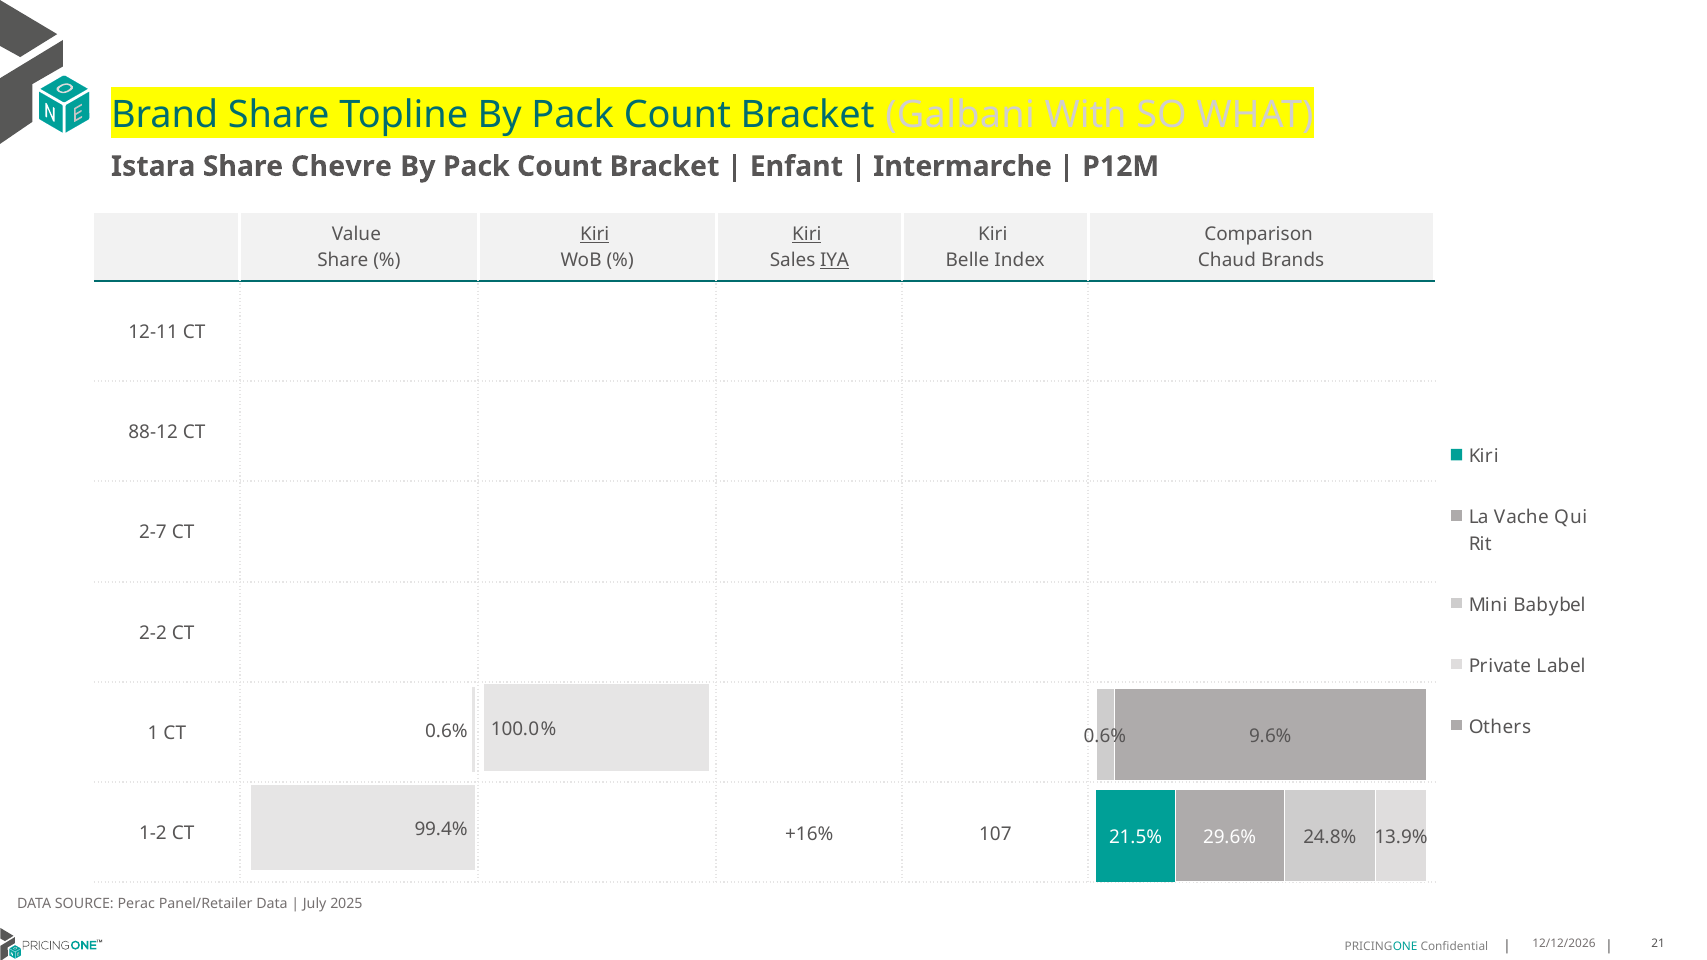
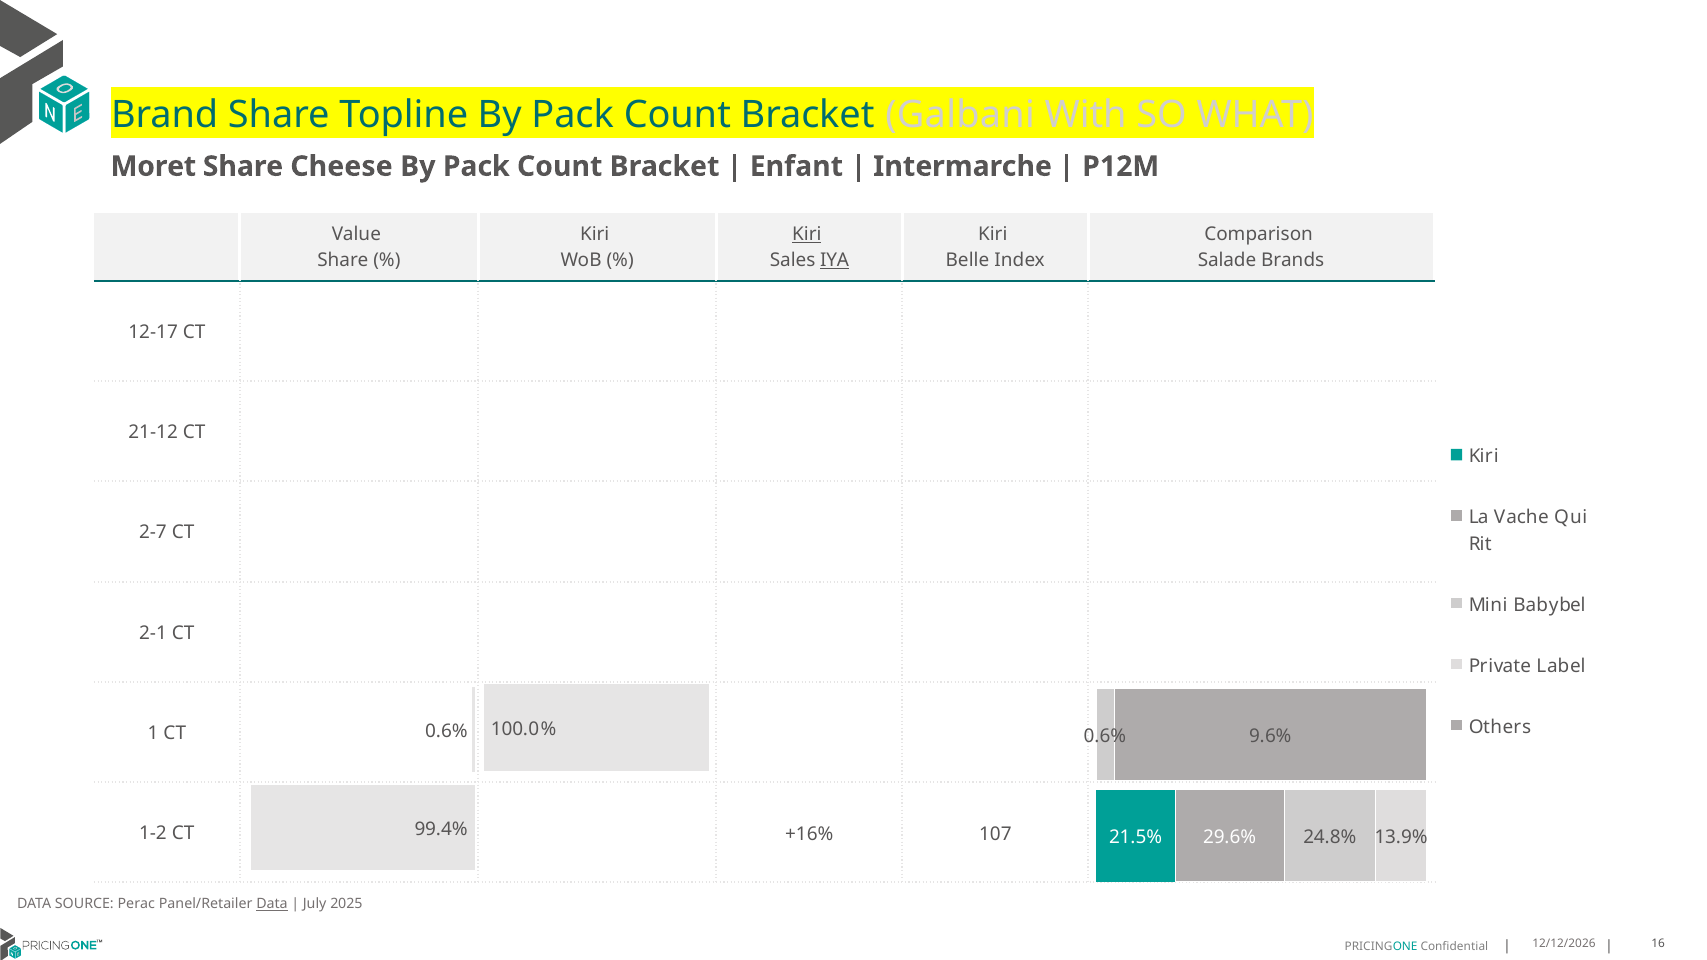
Istara: Istara -> Moret
Chevre: Chevre -> Cheese
Kiri at (595, 234) underline: present -> none
Chaud: Chaud -> Salade
12-11: 12-11 -> 12-17
88-12: 88-12 -> 21-12
2-2: 2-2 -> 2-1
Data at (272, 904) underline: none -> present
21: 21 -> 16
